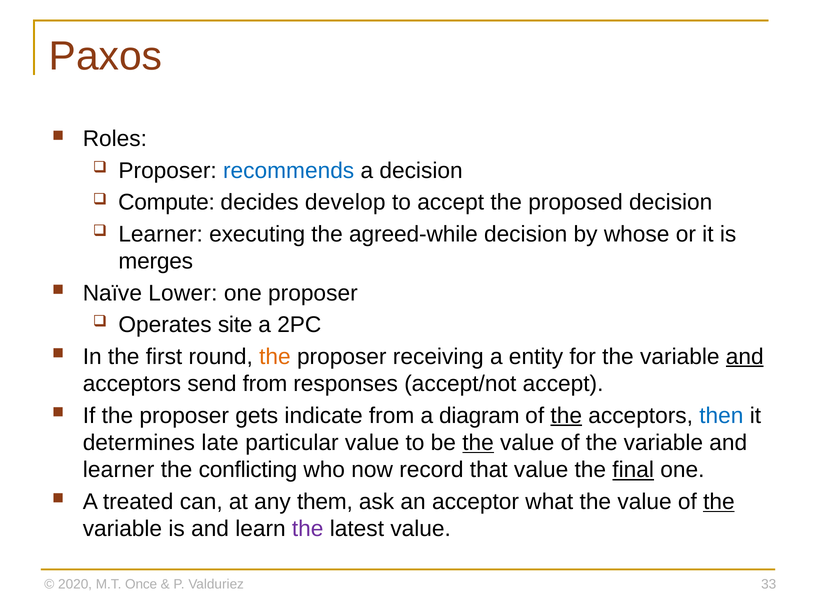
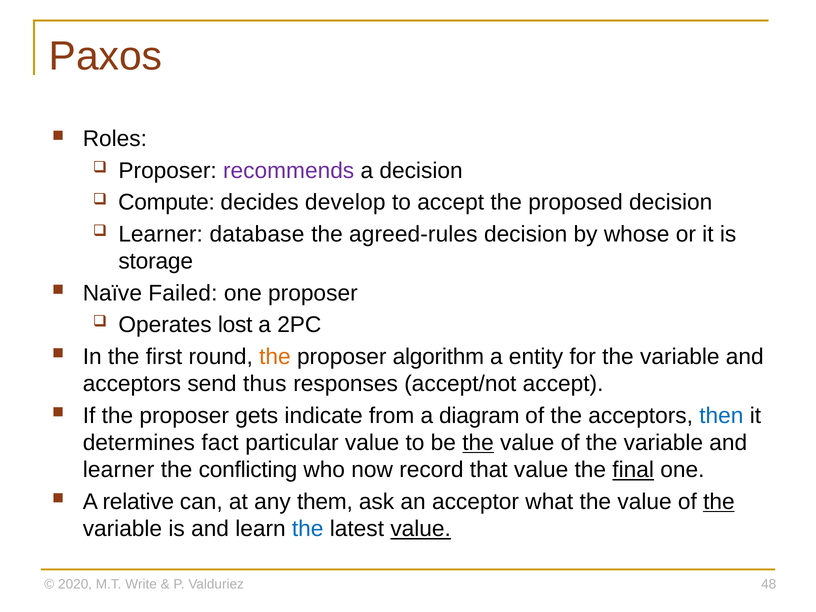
recommends colour: blue -> purple
executing: executing -> database
agreed-while: agreed-while -> agreed-rules
merges: merges -> storage
Lower: Lower -> Failed
site: site -> lost
receiving: receiving -> algorithm
and at (745, 357) underline: present -> none
send from: from -> thus
the at (566, 416) underline: present -> none
late: late -> fact
treated: treated -> relative
the at (308, 529) colour: purple -> blue
value at (421, 529) underline: none -> present
Once: Once -> Write
33: 33 -> 48
